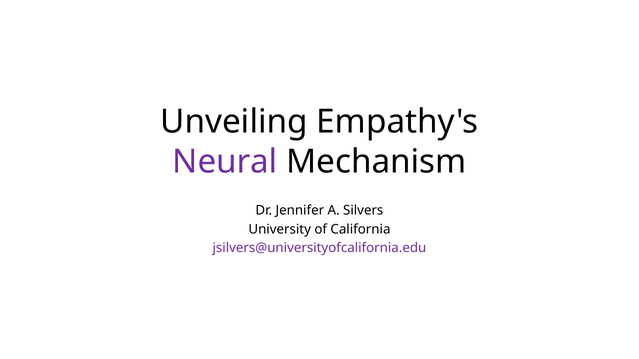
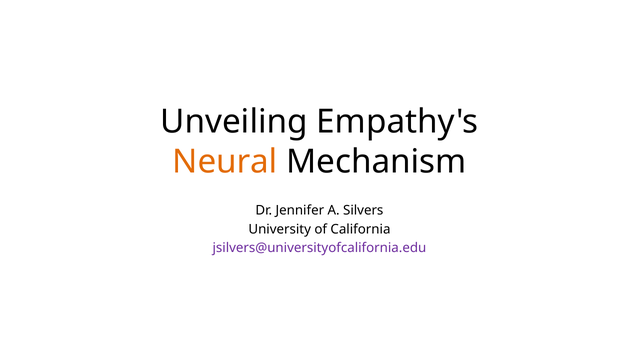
Neural colour: purple -> orange
